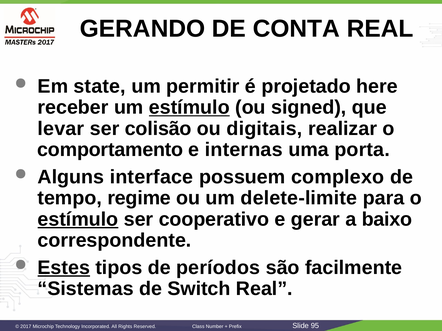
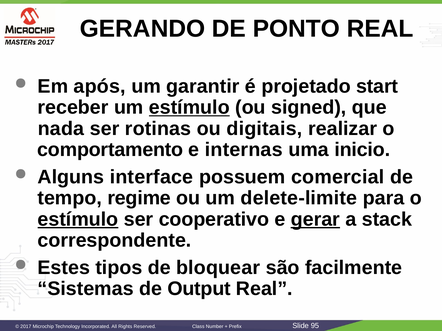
CONTA: CONTA -> PONTO
state: state -> após
permitir: permitir -> garantir
here: here -> start
levar: levar -> nada
colisão: colisão -> rotinas
porta: porta -> inicio
complexo: complexo -> comercial
gerar underline: none -> present
baixo: baixo -> stack
Estes underline: present -> none
períodos: períodos -> bloquear
Switch: Switch -> Output
